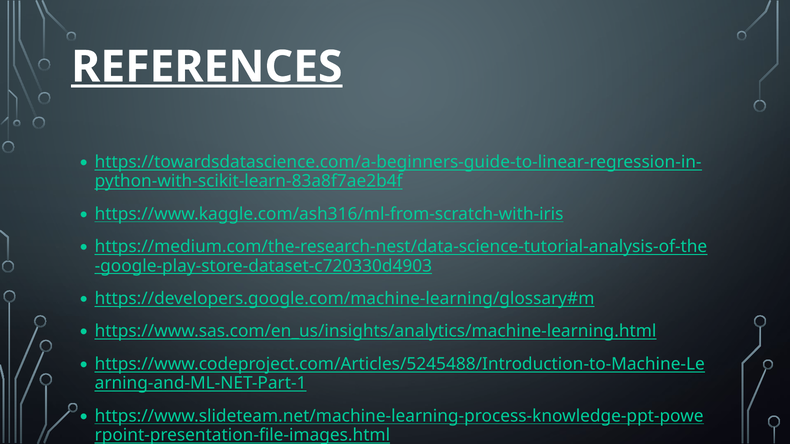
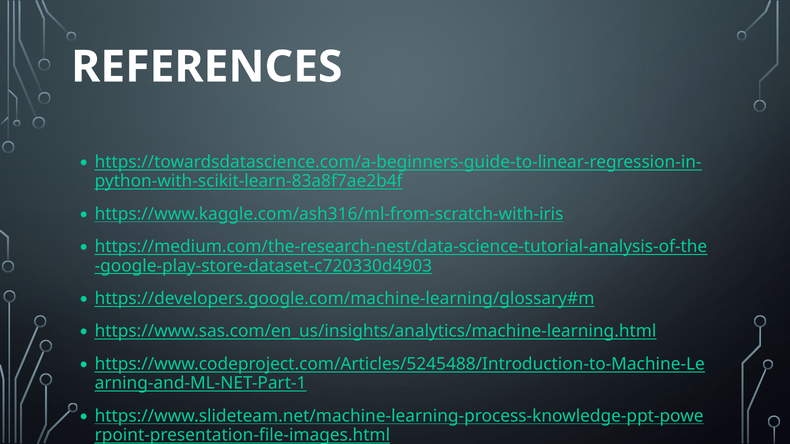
REFERENCES underline: present -> none
